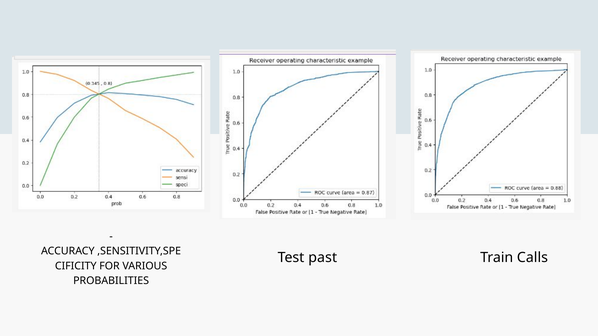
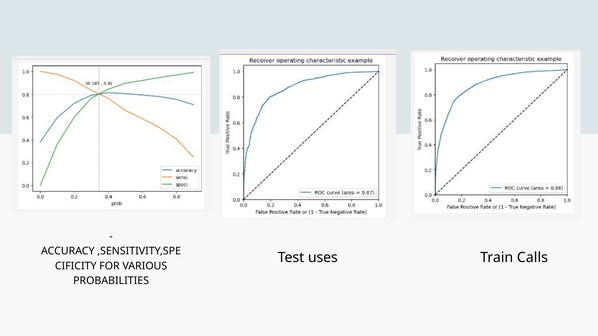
past: past -> uses
